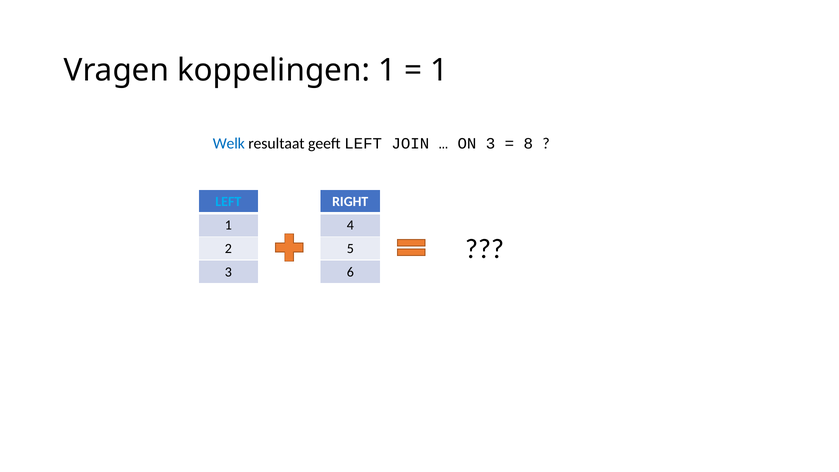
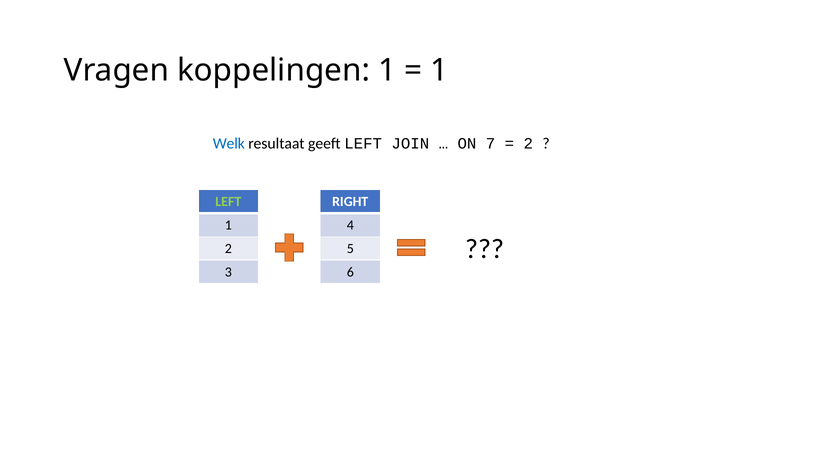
ON 3: 3 -> 7
8 at (528, 143): 8 -> 2
LEFT at (228, 202) colour: light blue -> light green
